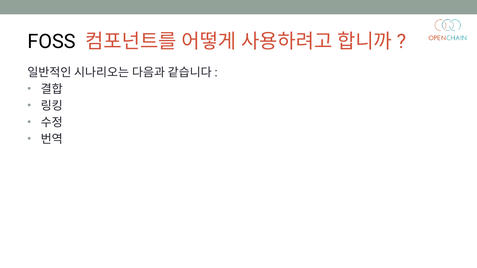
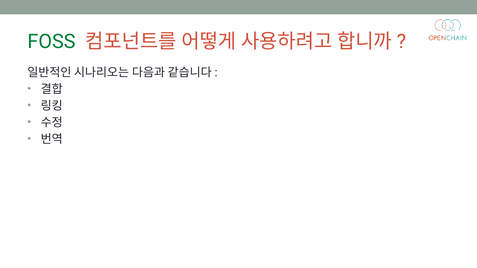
FOSS colour: black -> green
